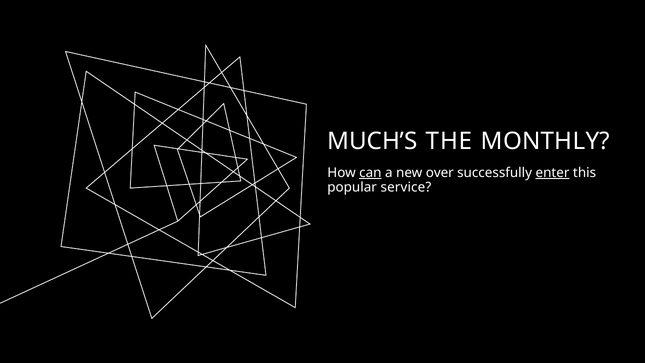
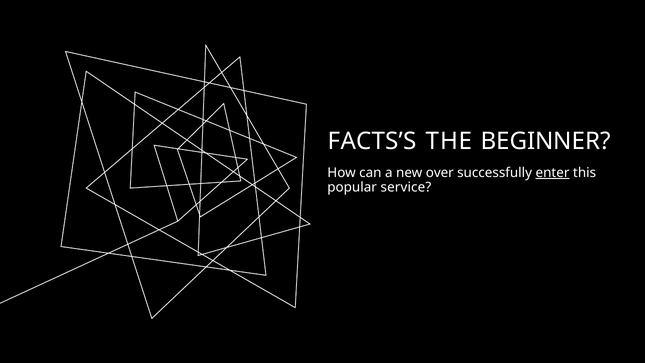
MUCH’S: MUCH’S -> FACTS’S
MONTHLY: MONTHLY -> BEGINNER
can underline: present -> none
